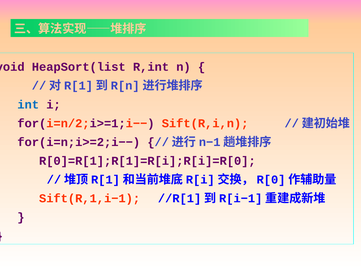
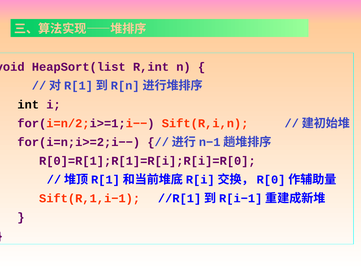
int colour: blue -> black
